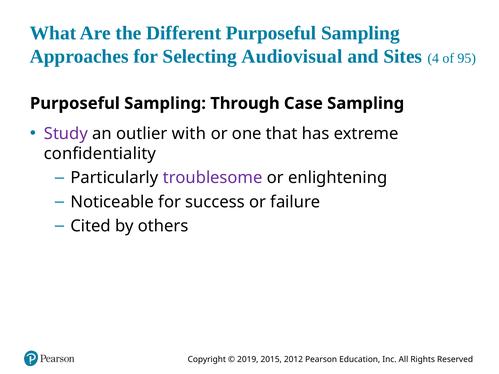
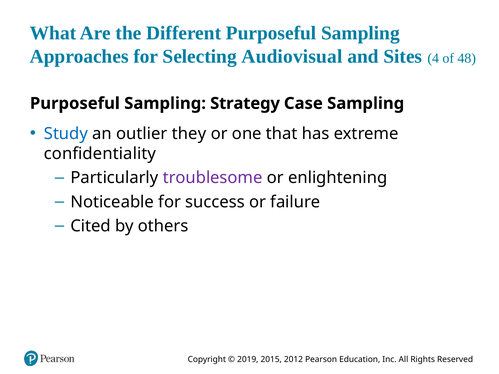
95: 95 -> 48
Through: Through -> Strategy
Study colour: purple -> blue
with: with -> they
